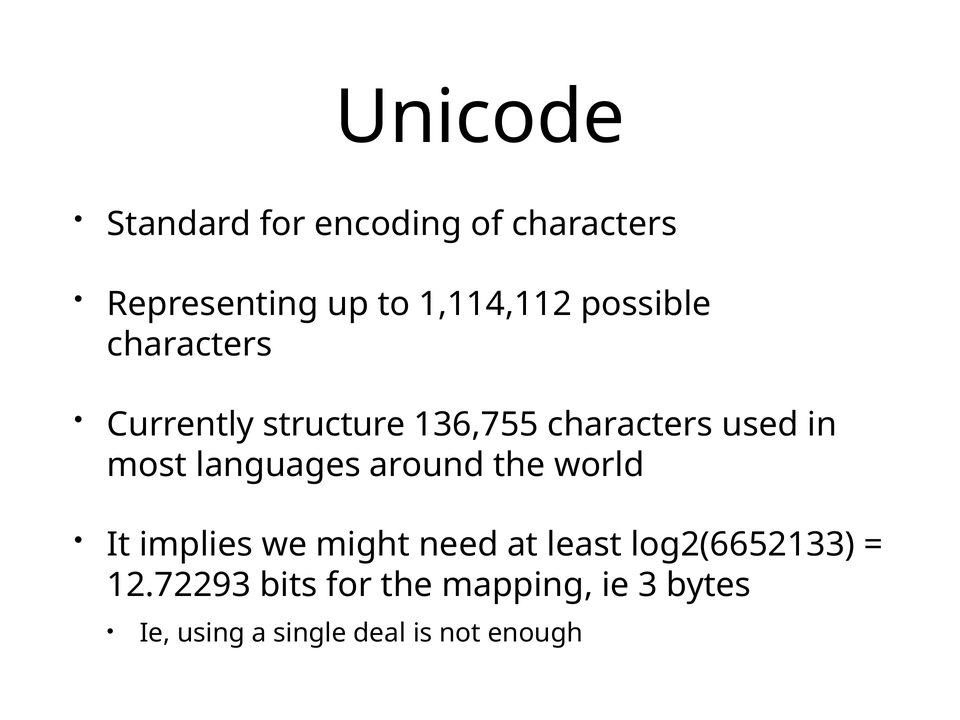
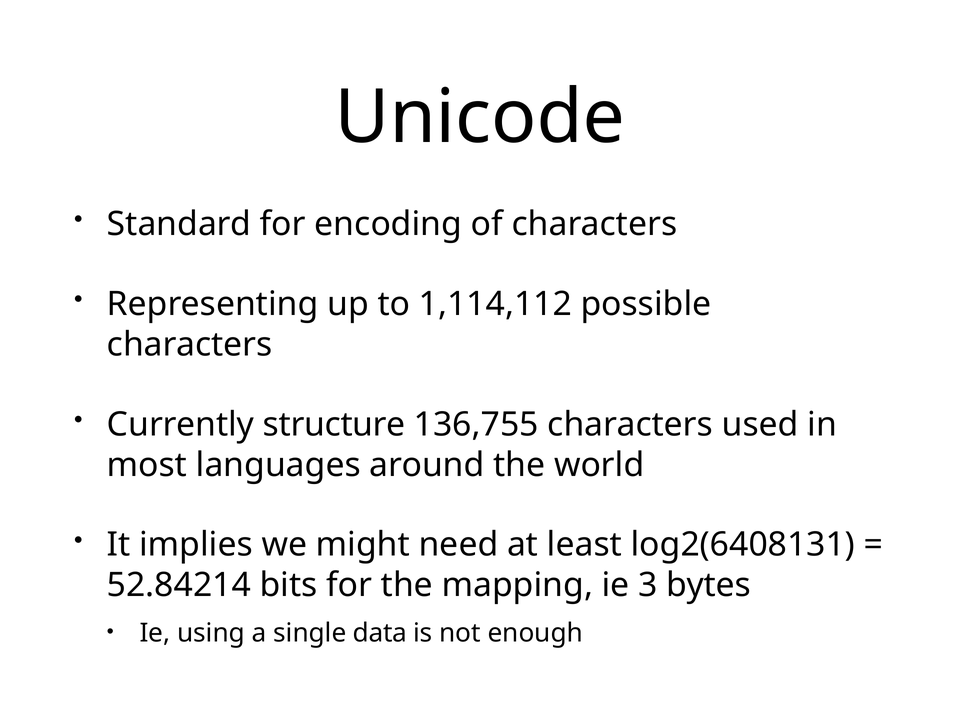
log2(6652133: log2(6652133 -> log2(6408131
12.72293: 12.72293 -> 52.84214
deal: deal -> data
